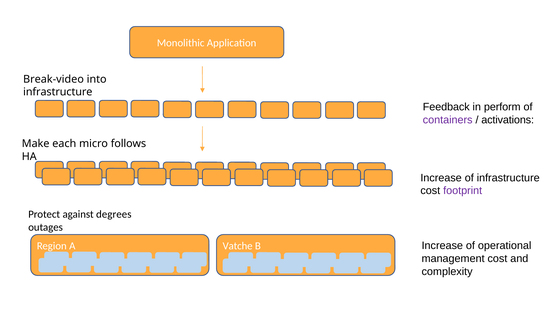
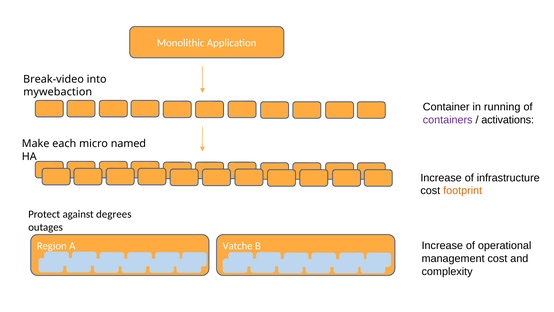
infrastructure at (58, 92): infrastructure -> mywebaction
Feedback: Feedback -> Container
perform: perform -> running
follows: follows -> named
footprint colour: purple -> orange
